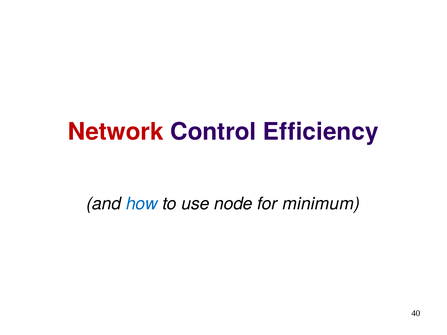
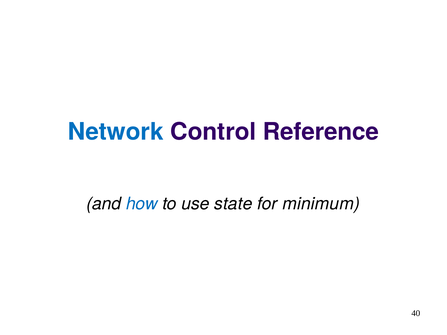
Network colour: red -> blue
Efficiency: Efficiency -> Reference
node: node -> state
